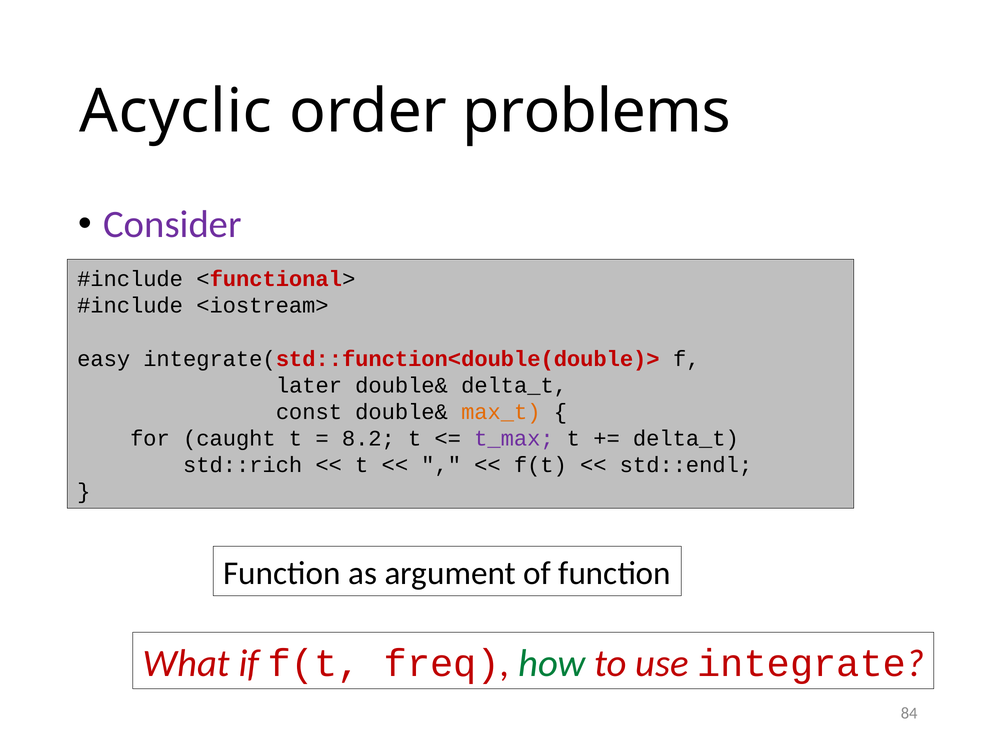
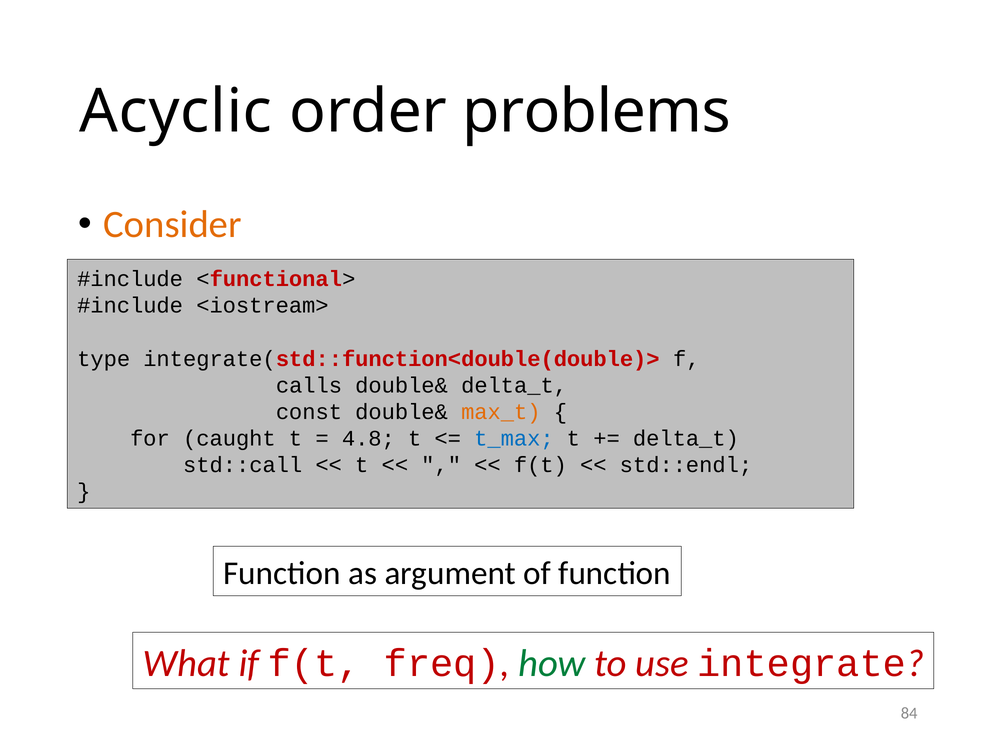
Consider colour: purple -> orange
easy: easy -> type
later: later -> calls
8.2: 8.2 -> 4.8
t_max colour: purple -> blue
std::rich: std::rich -> std::call
